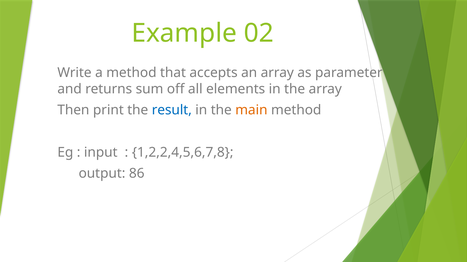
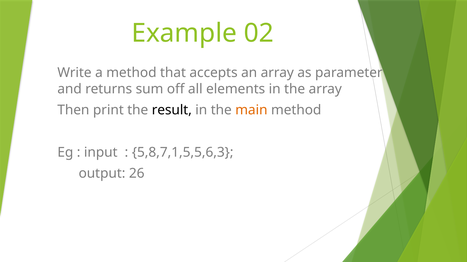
result colour: blue -> black
1,2,2,4,5,6,7,8: 1,2,2,4,5,6,7,8 -> 5,8,7,1,5,5,6,3
86: 86 -> 26
